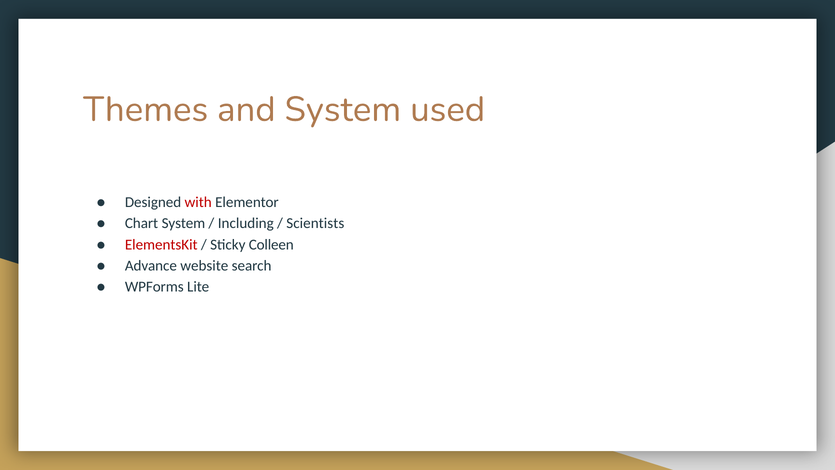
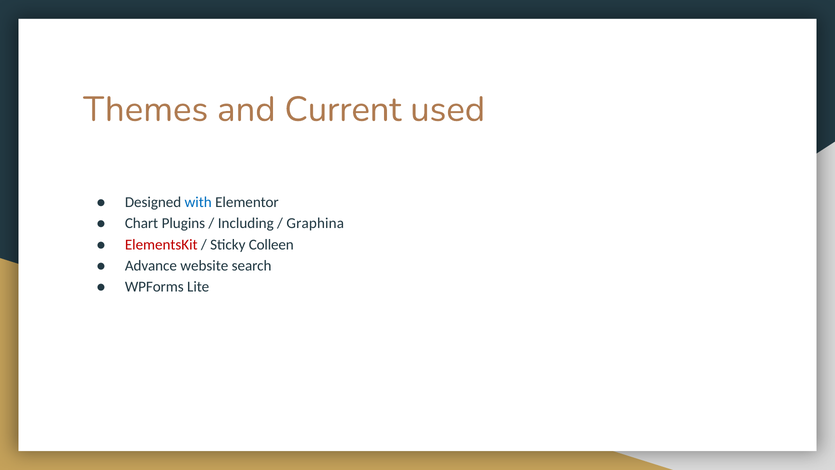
and System: System -> Current
with colour: red -> blue
Chart System: System -> Plugins
Scientists: Scientists -> Graphina
